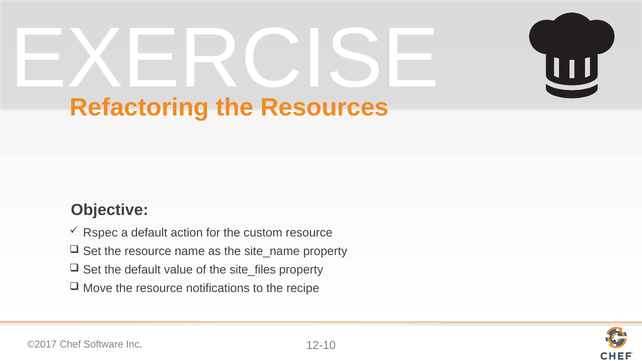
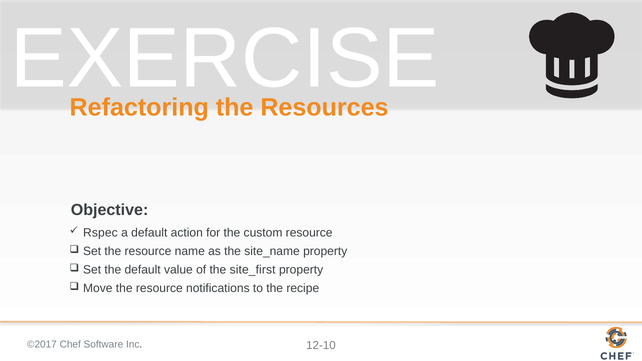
site_files: site_files -> site_first
